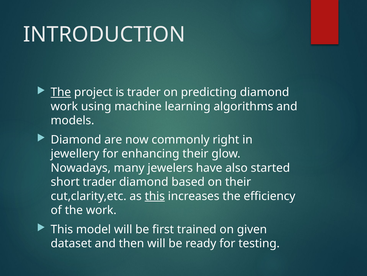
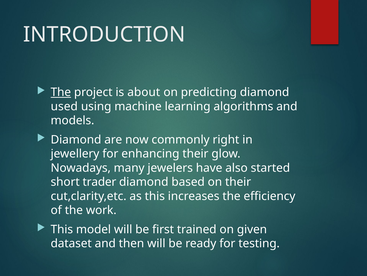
is trader: trader -> about
work at (64, 106): work -> used
this at (155, 196) underline: present -> none
